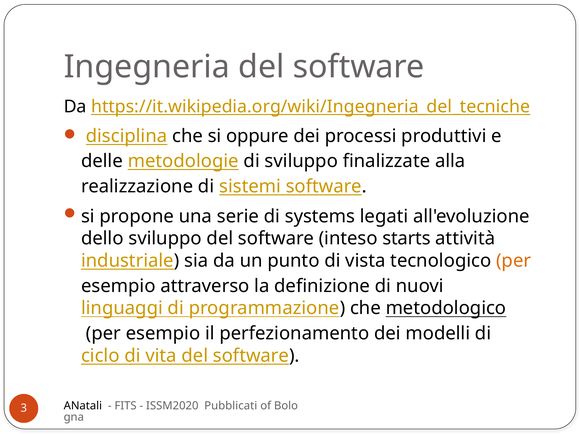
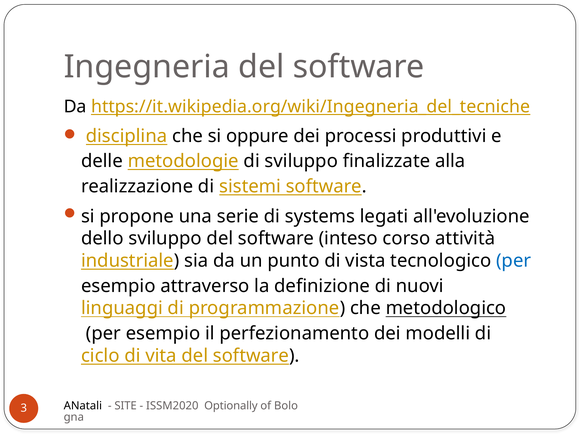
starts: starts -> corso
per at (514, 261) colour: orange -> blue
FITS: FITS -> SITE
Pubblicati: Pubblicati -> Optionally
